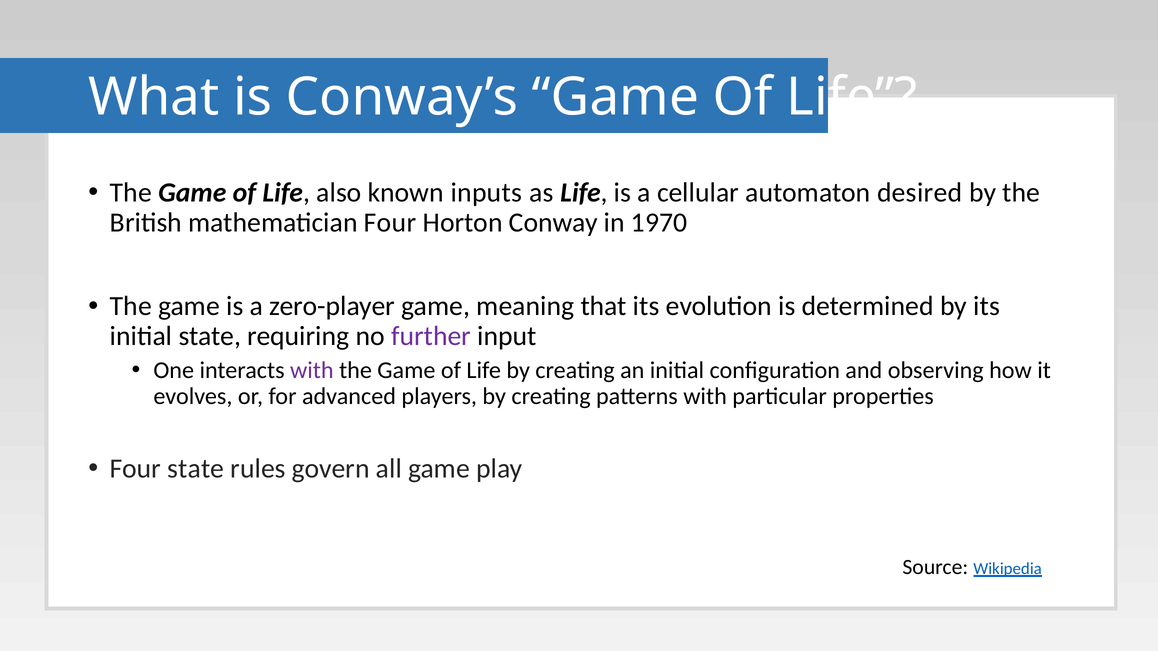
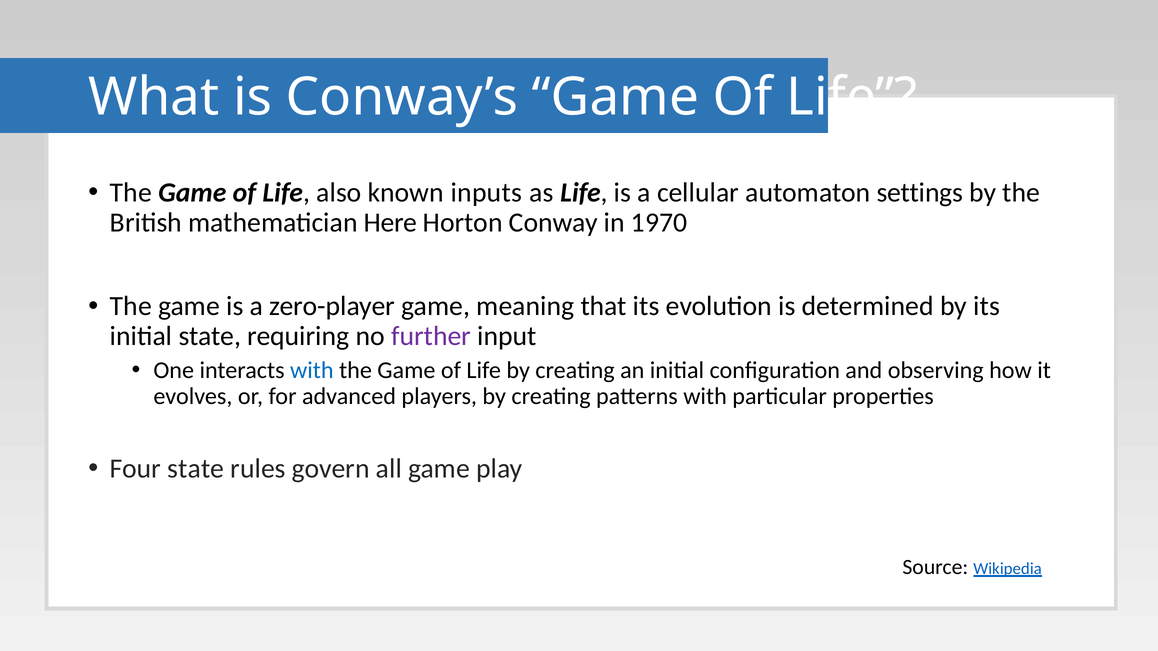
desired: desired -> settings
mathematician Four: Four -> Here
with at (312, 371) colour: purple -> blue
